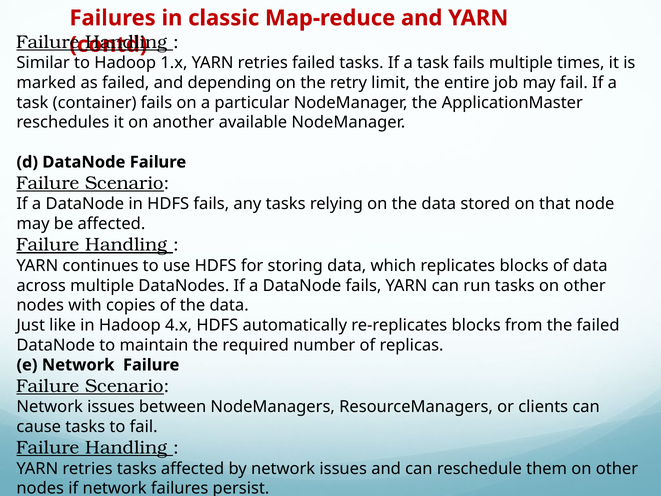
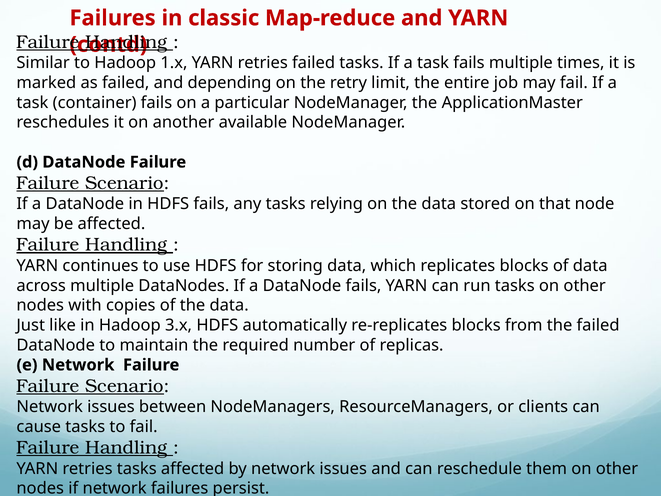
4.x: 4.x -> 3.x
